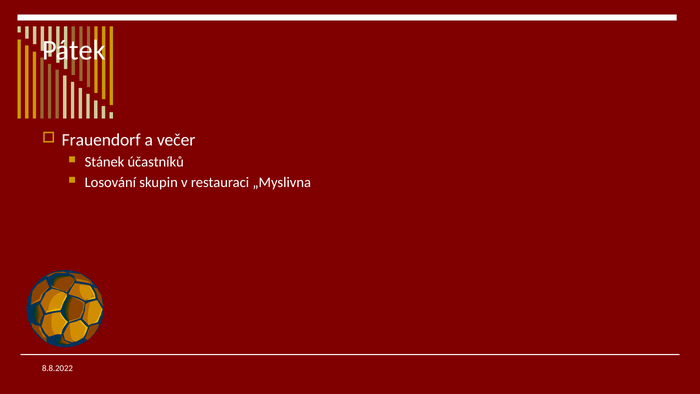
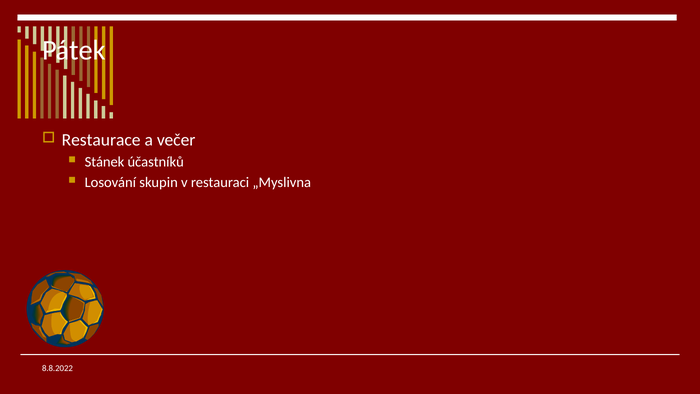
Frauendorf: Frauendorf -> Restaurace
